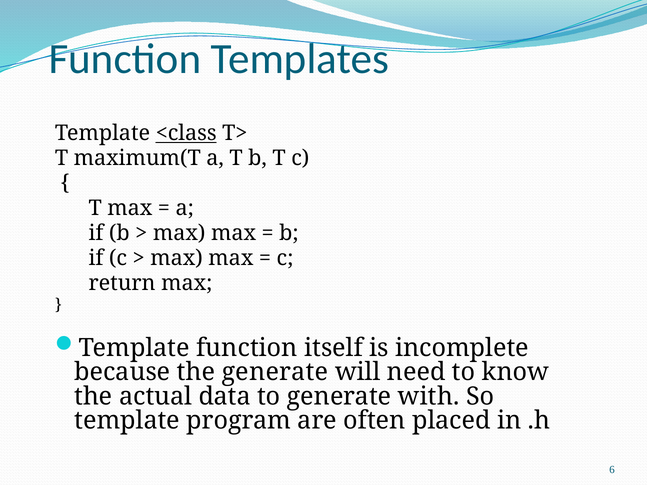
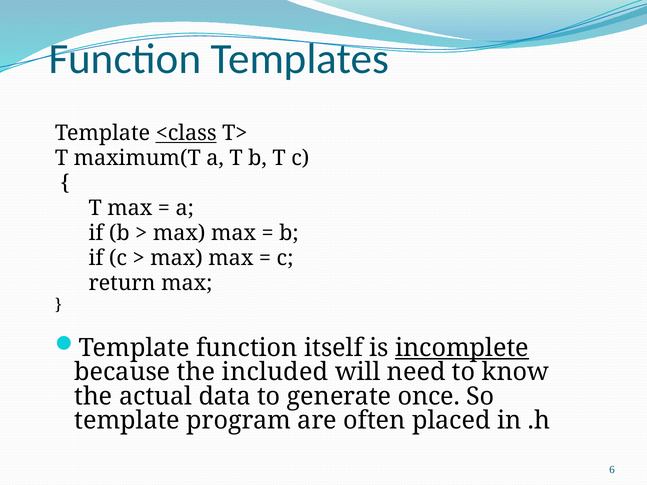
incomplete underline: none -> present
the generate: generate -> included
with: with -> once
